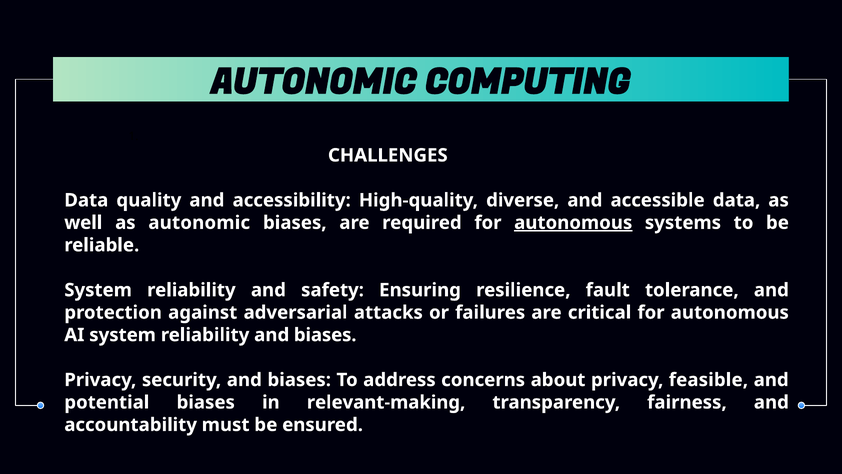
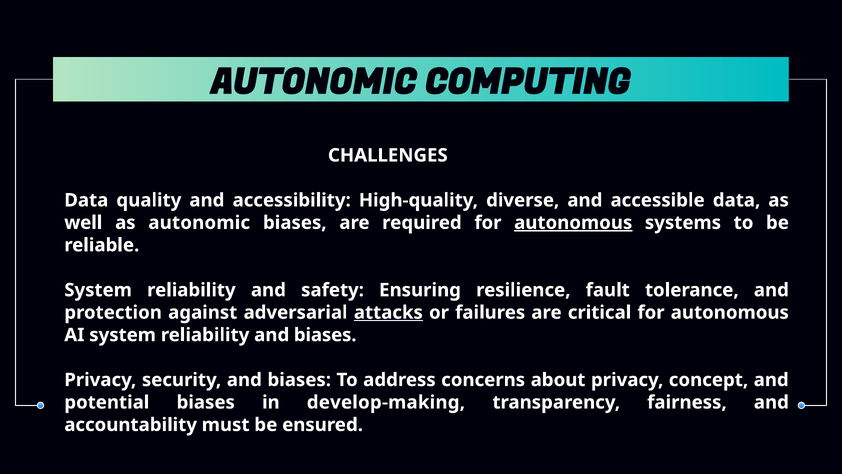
attacks underline: none -> present
feasible: feasible -> concept
relevant-making: relevant-making -> develop-making
